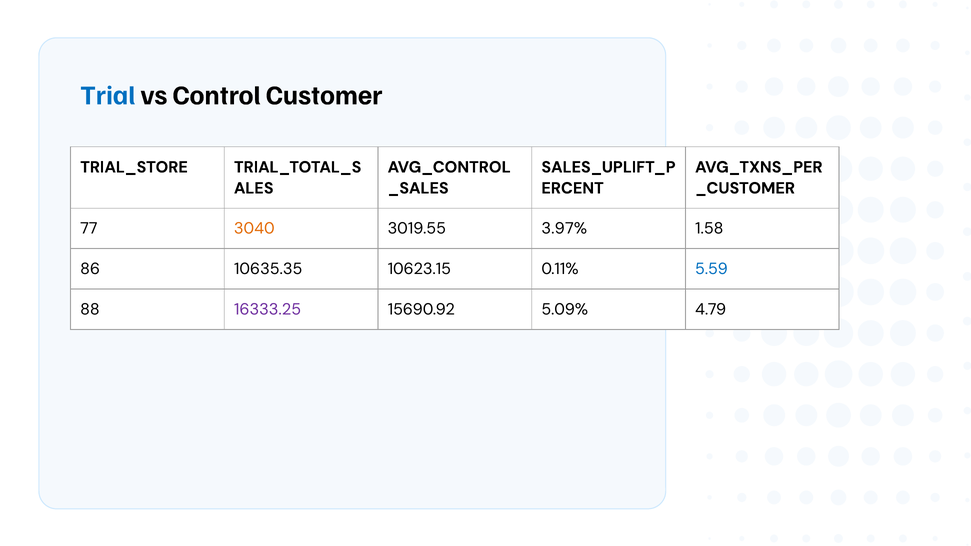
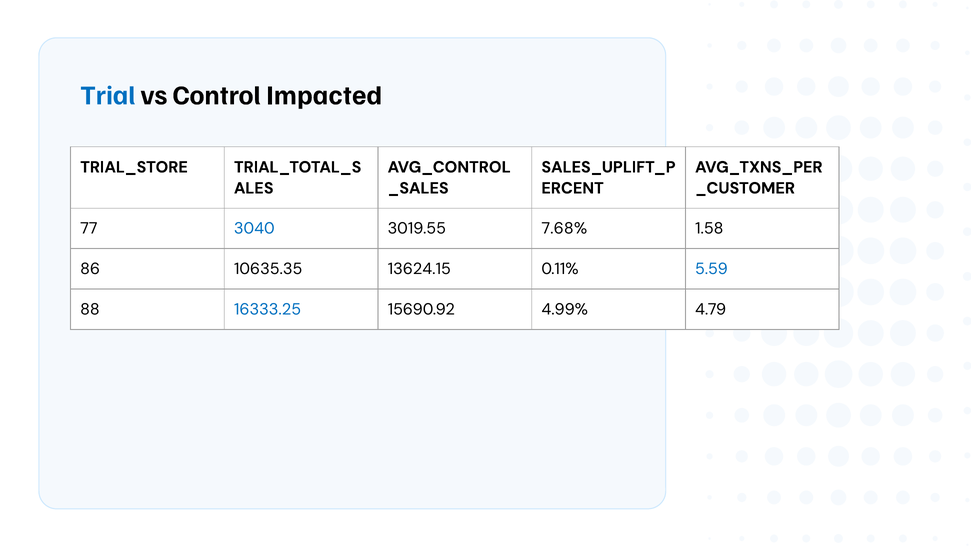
Customer: Customer -> Impacted
3040 colour: orange -> blue
3.97%: 3.97% -> 7.68%
10623.15: 10623.15 -> 13624.15
16333.25 colour: purple -> blue
5.09%: 5.09% -> 4.99%
